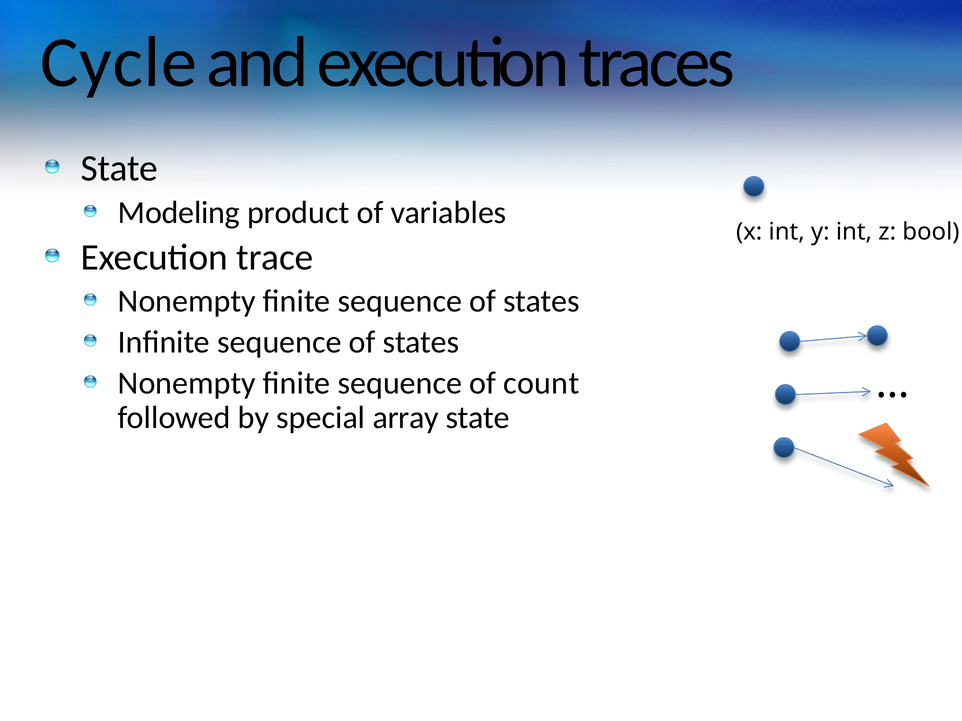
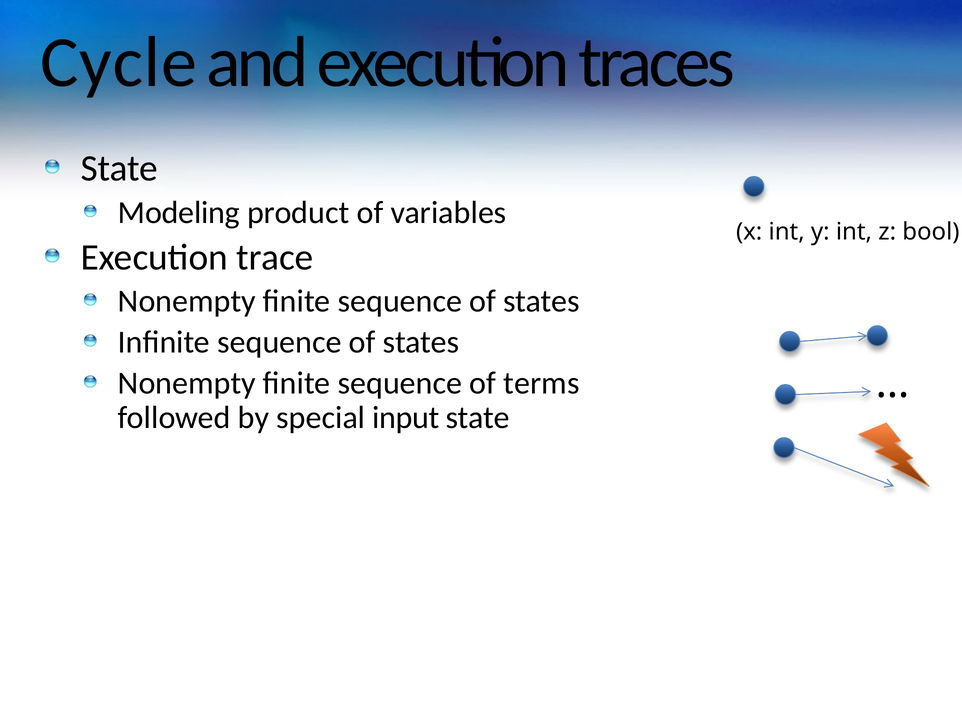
count: count -> terms
array: array -> input
